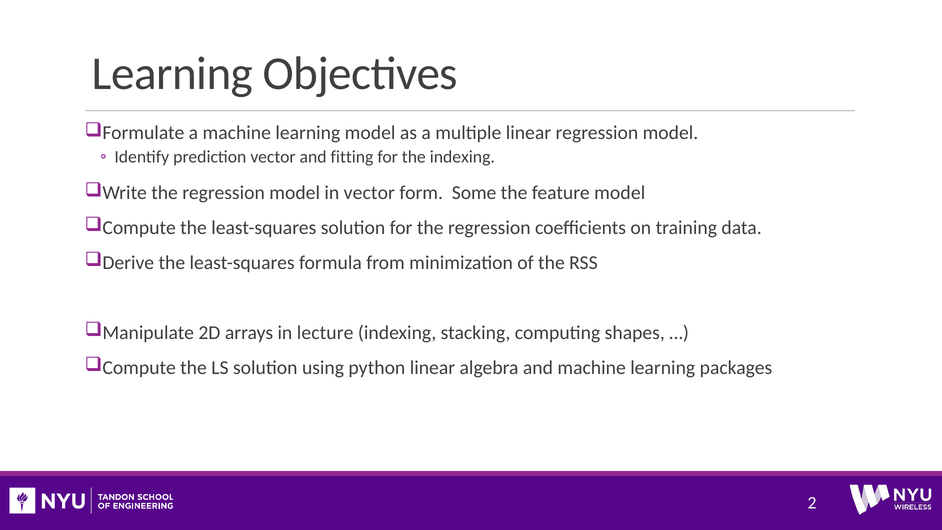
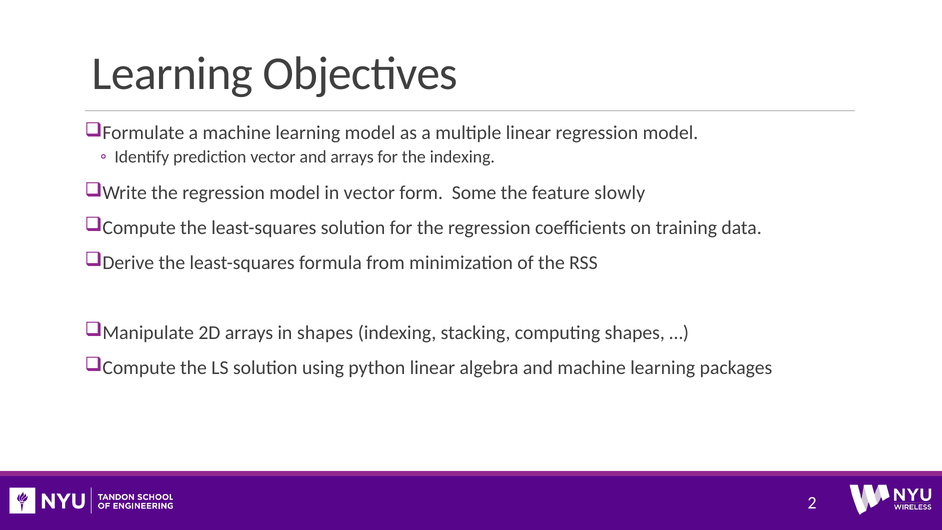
and fitting: fitting -> arrays
feature model: model -> slowly
in lecture: lecture -> shapes
